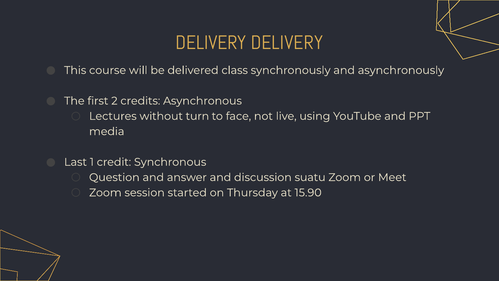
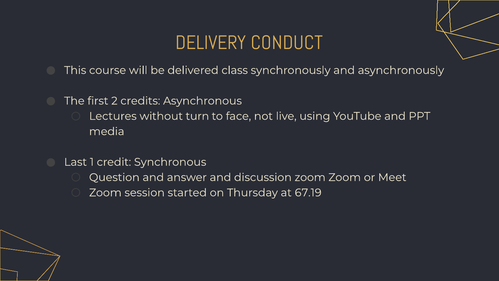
DELIVERY DELIVERY: DELIVERY -> CONDUCT
discussion suatu: suatu -> zoom
15.90: 15.90 -> 67.19
